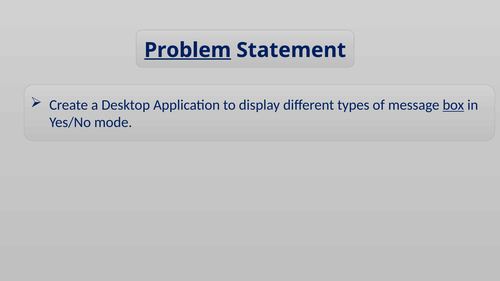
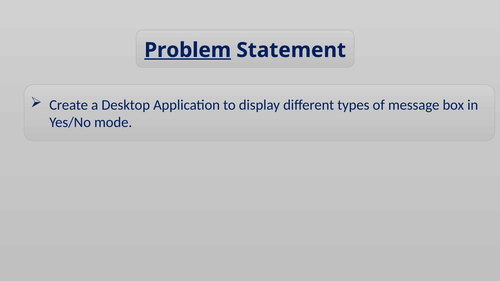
box underline: present -> none
